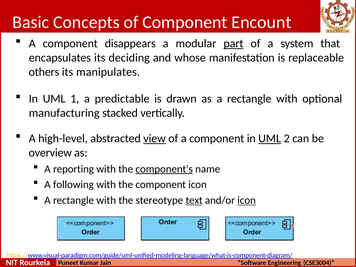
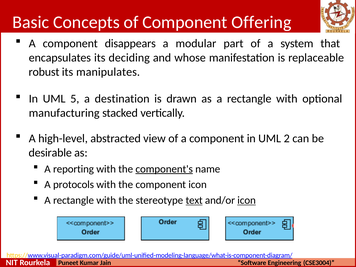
Encount: Encount -> Offering
part underline: present -> none
others: others -> robust
1: 1 -> 5
predictable: predictable -> destination
view underline: present -> none
UML at (270, 138) underline: present -> none
overview: overview -> desirable
following: following -> protocols
